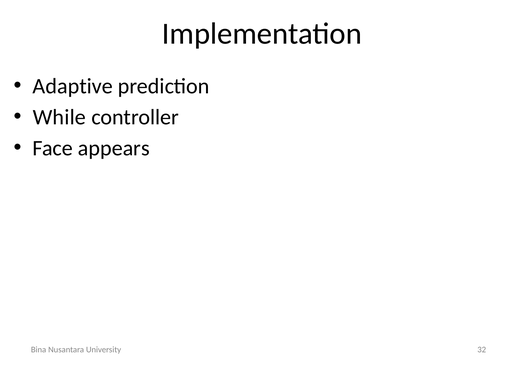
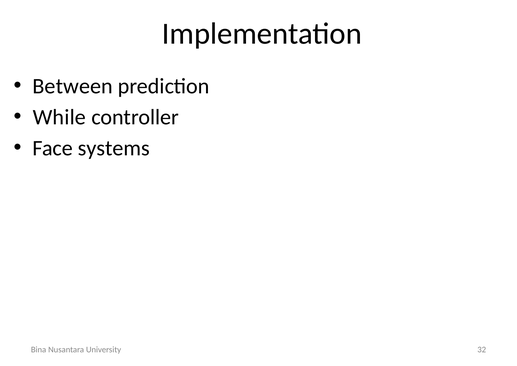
Adaptive: Adaptive -> Between
appears: appears -> systems
